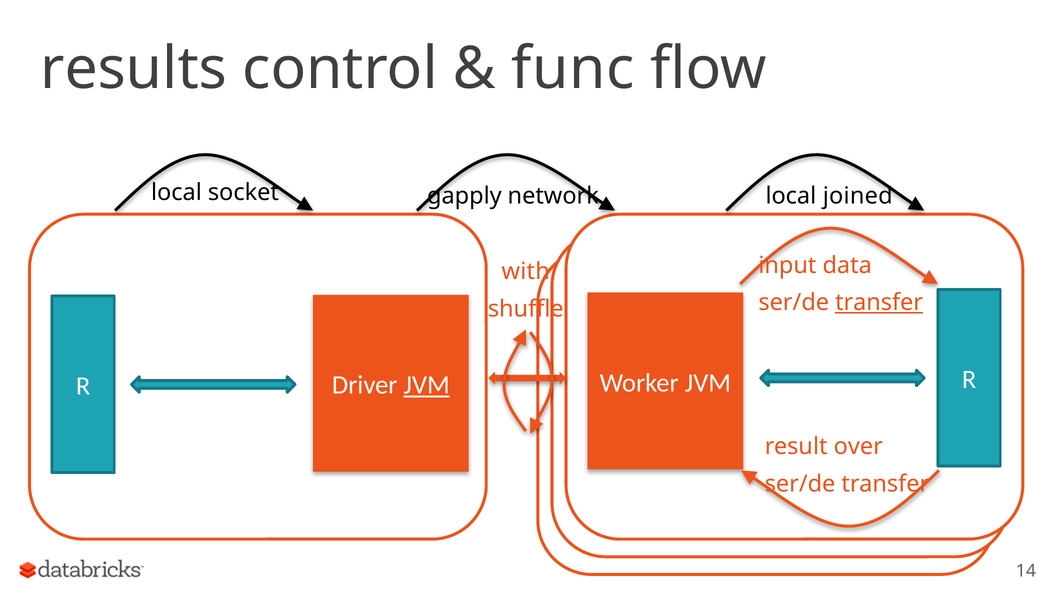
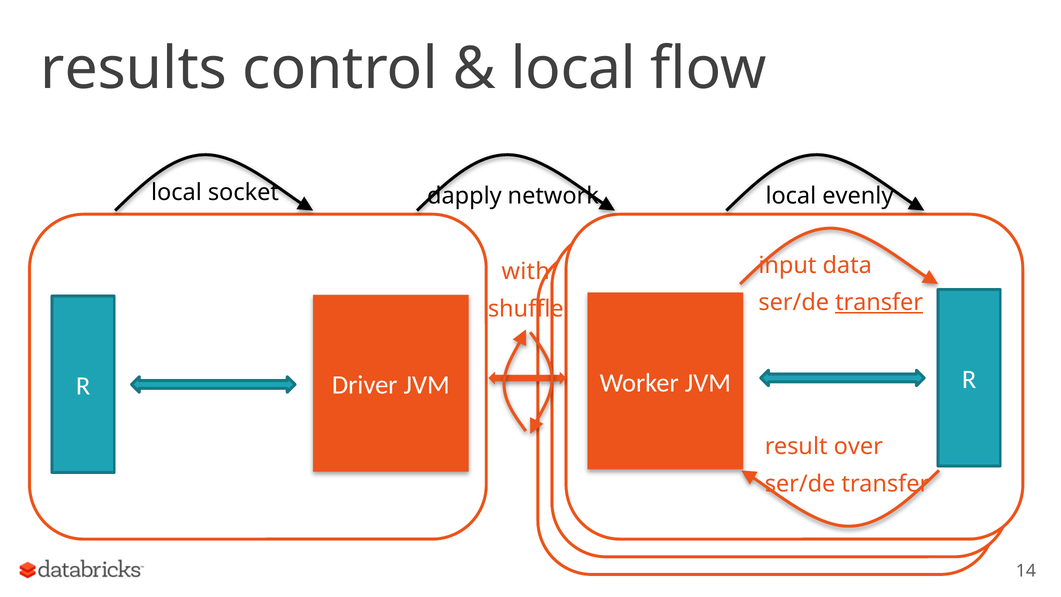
func at (573, 69): func -> local
gapply: gapply -> dapply
joined: joined -> evenly
JVM at (427, 385) underline: present -> none
